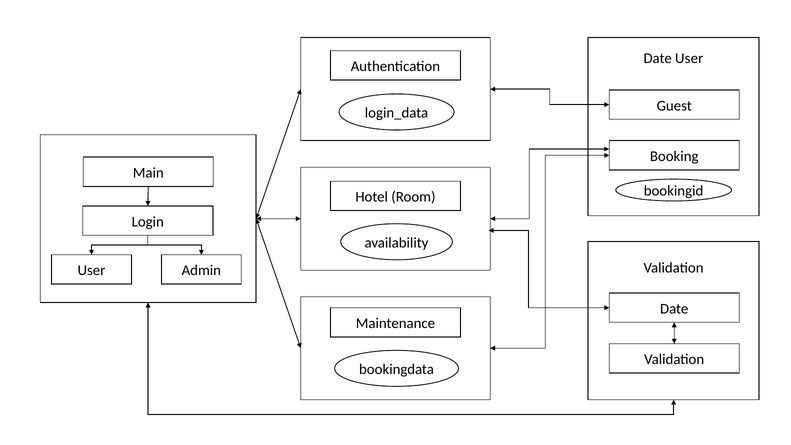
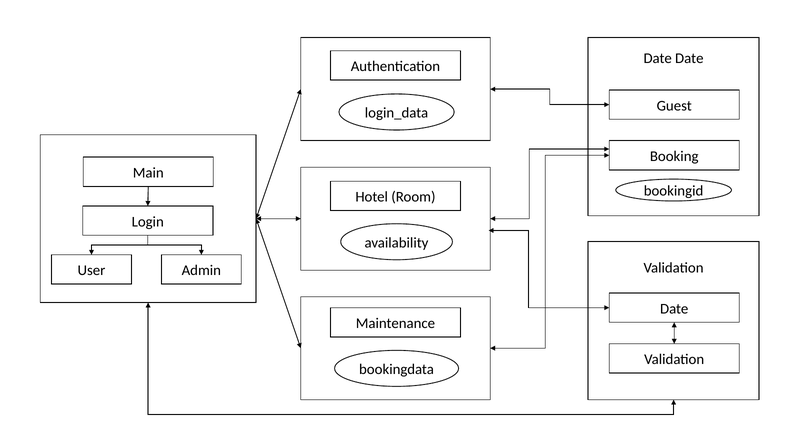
Date User: User -> Date
